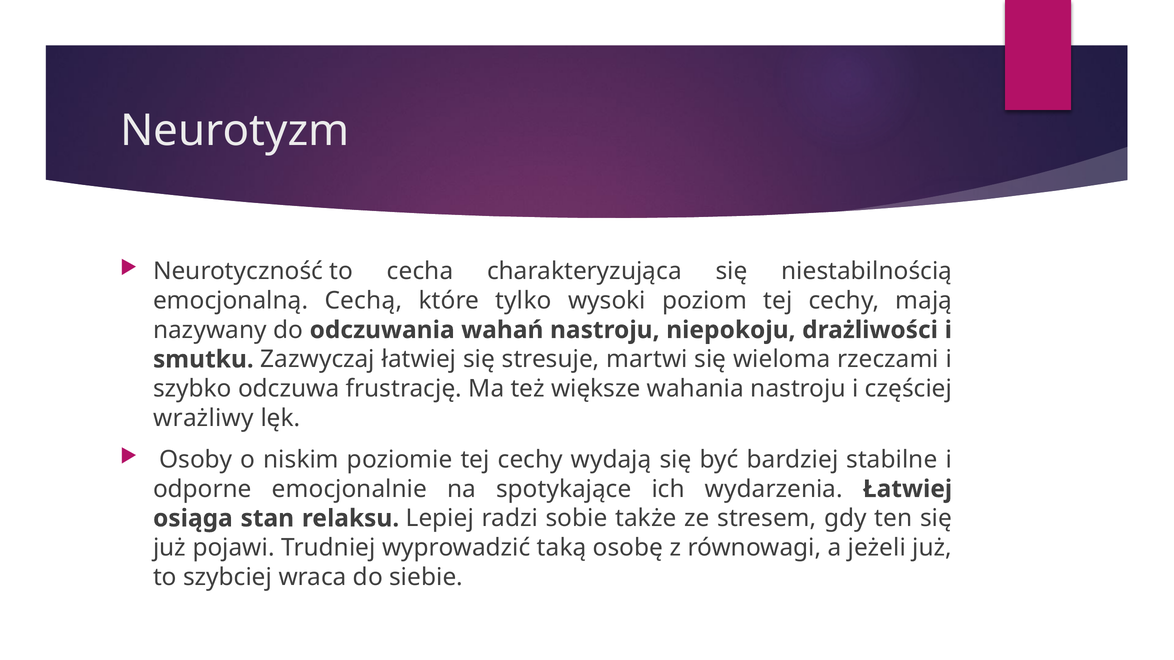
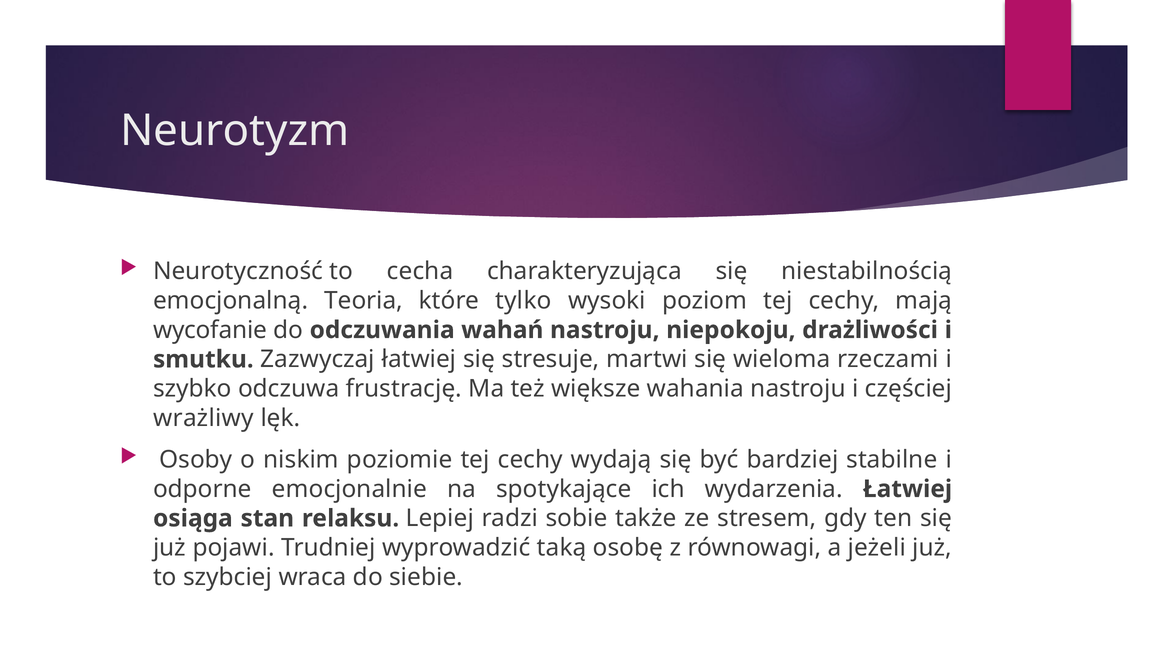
Cechą: Cechą -> Teoria
nazywany: nazywany -> wycofanie
